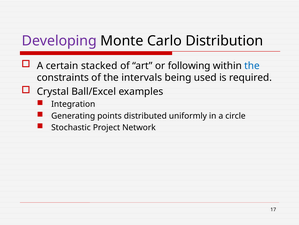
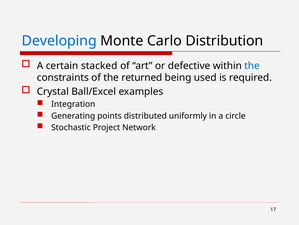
Developing colour: purple -> blue
following: following -> defective
intervals: intervals -> returned
